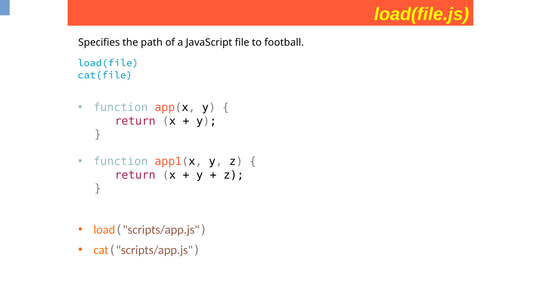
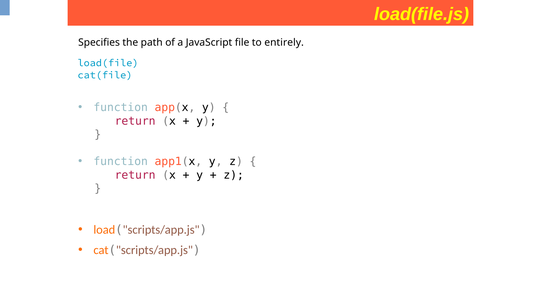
football: football -> entirely
